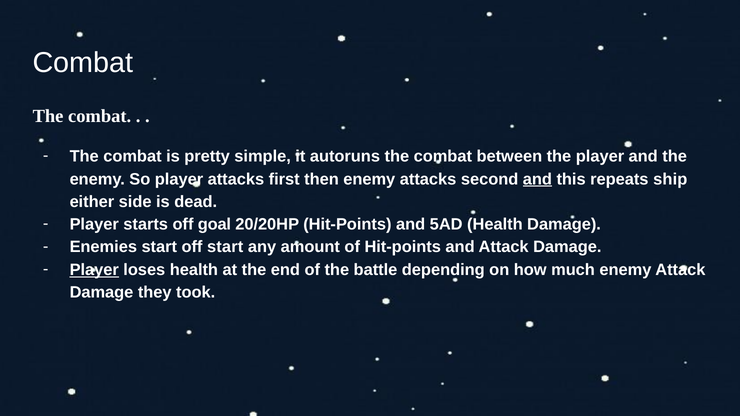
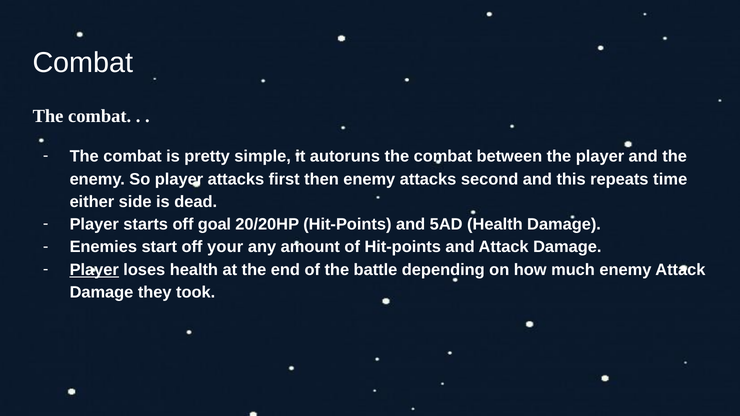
and at (537, 179) underline: present -> none
ship: ship -> time
off start: start -> your
